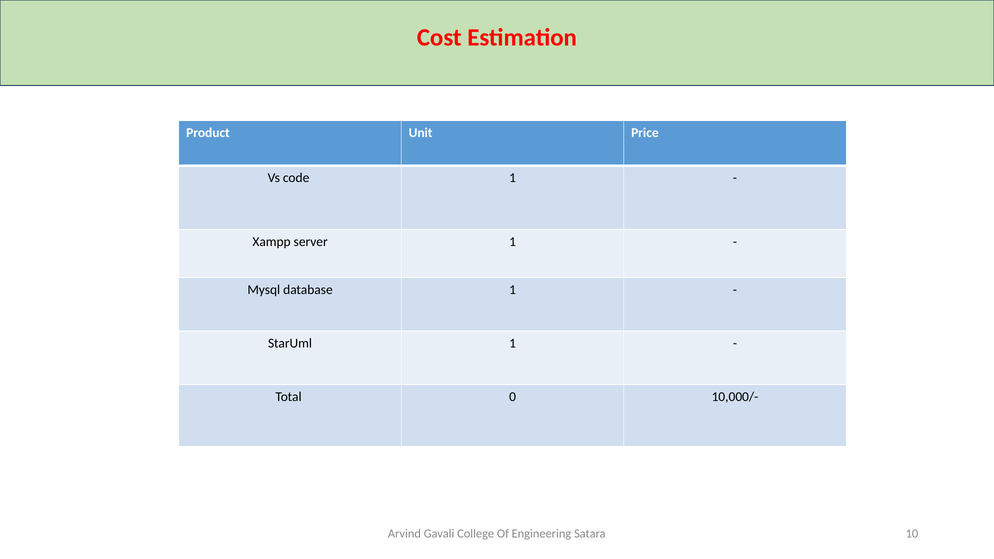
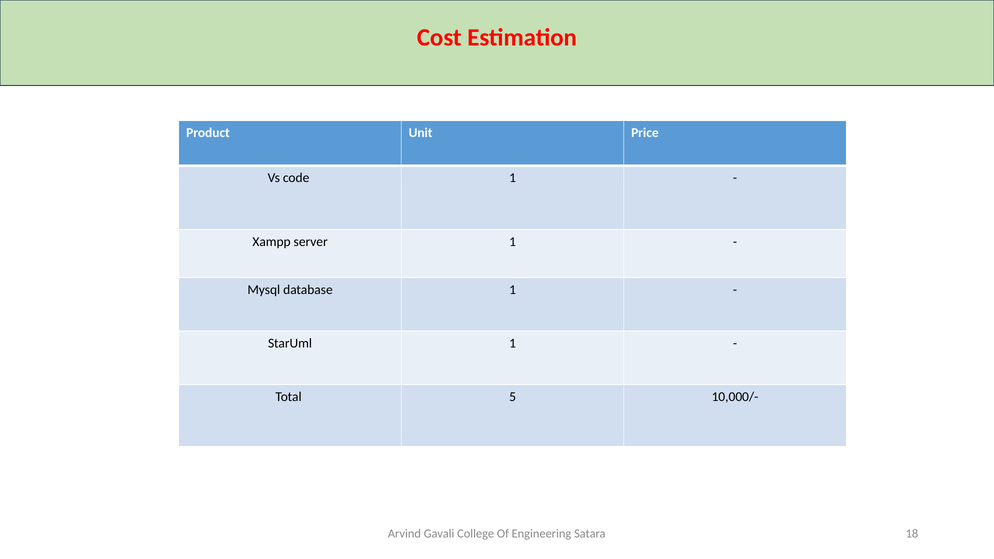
0: 0 -> 5
10: 10 -> 18
